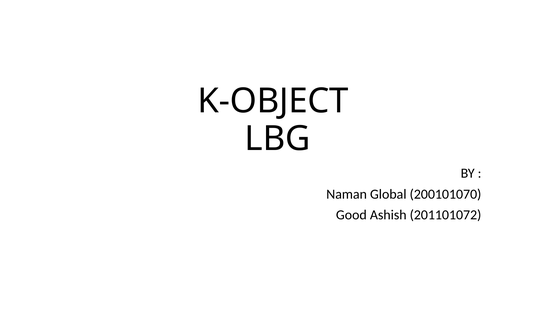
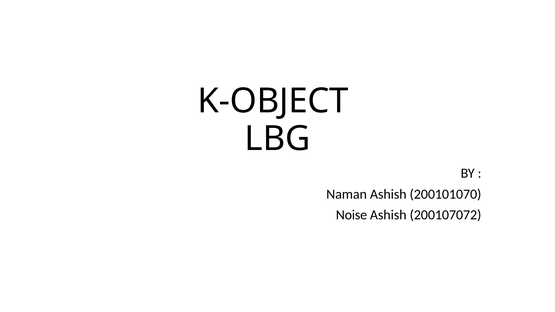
Naman Global: Global -> Ashish
Good: Good -> Noise
201101072: 201101072 -> 200107072
